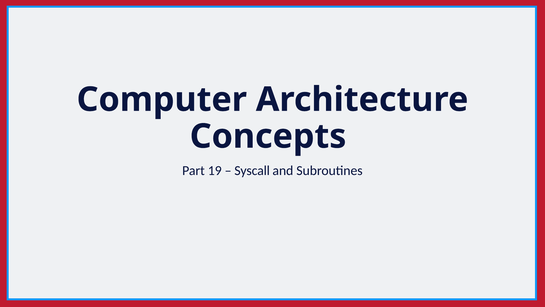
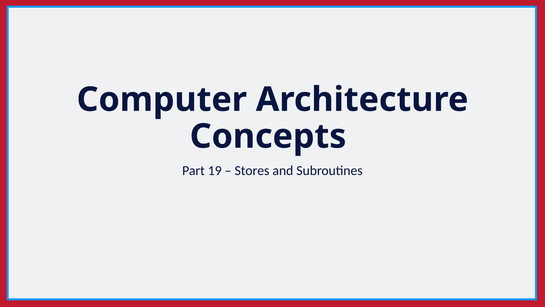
Syscall: Syscall -> Stores
